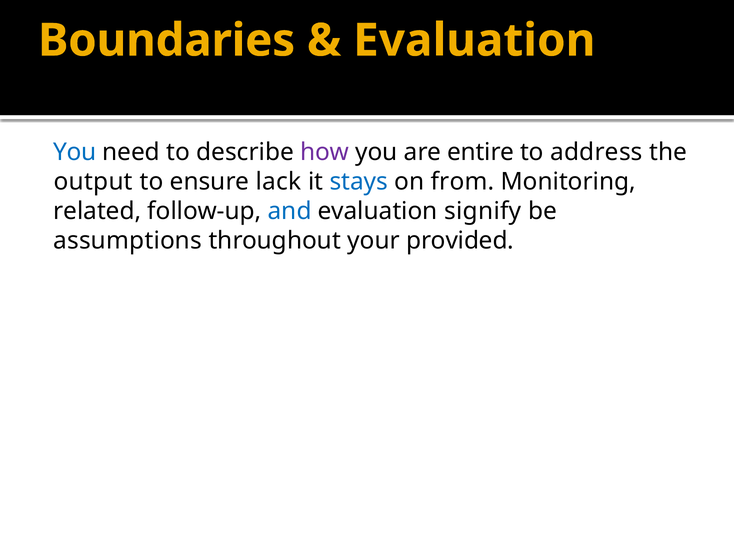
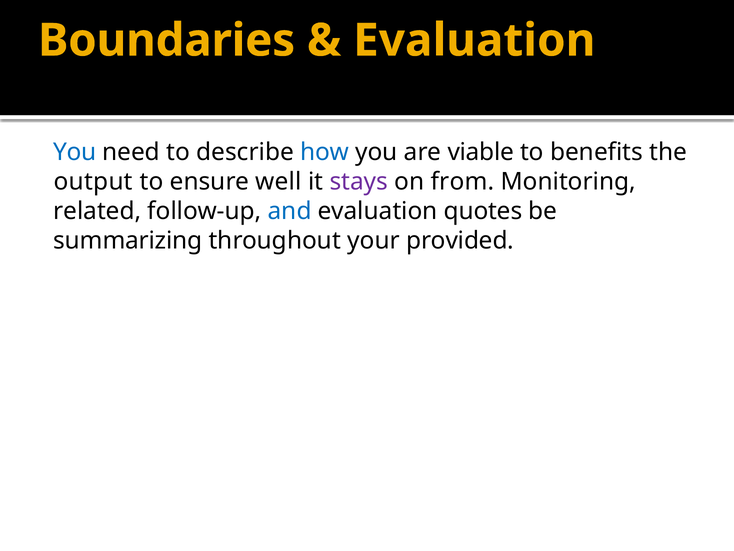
how colour: purple -> blue
entire: entire -> viable
address: address -> benefits
lack: lack -> well
stays colour: blue -> purple
signify: signify -> quotes
assumptions: assumptions -> summarizing
